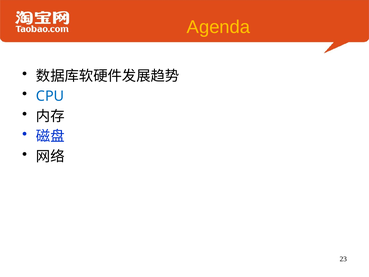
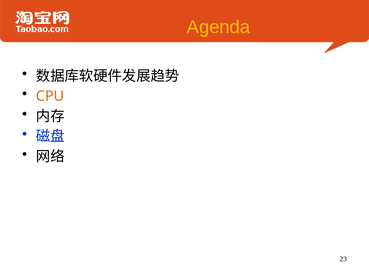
CPU colour: blue -> orange
